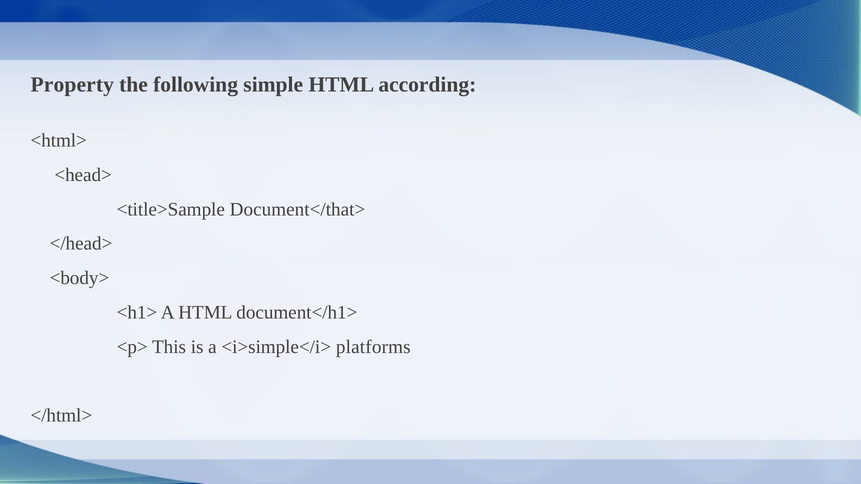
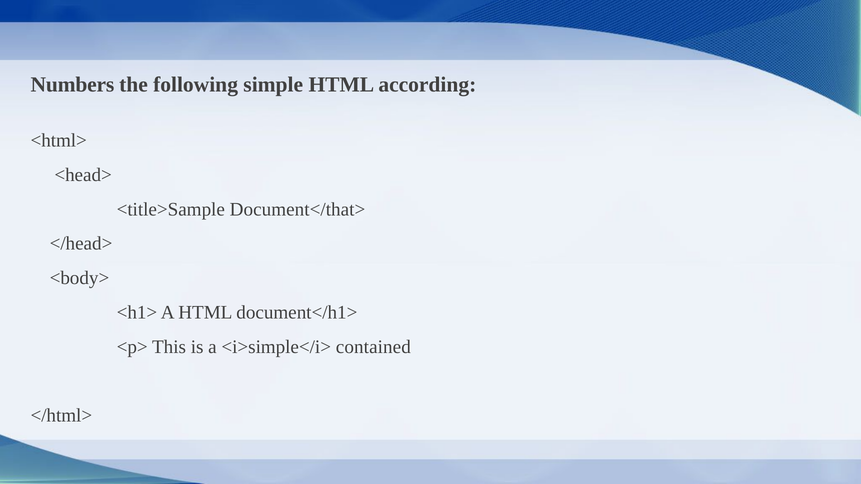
Property: Property -> Numbers
platforms: platforms -> contained
